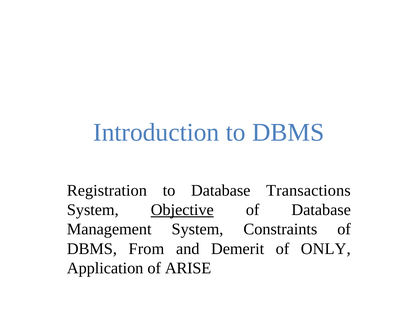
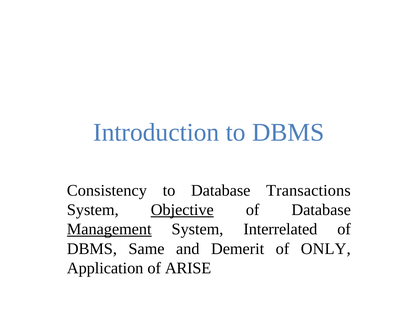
Registration: Registration -> Consistency
Management underline: none -> present
Constraints: Constraints -> Interrelated
From: From -> Same
